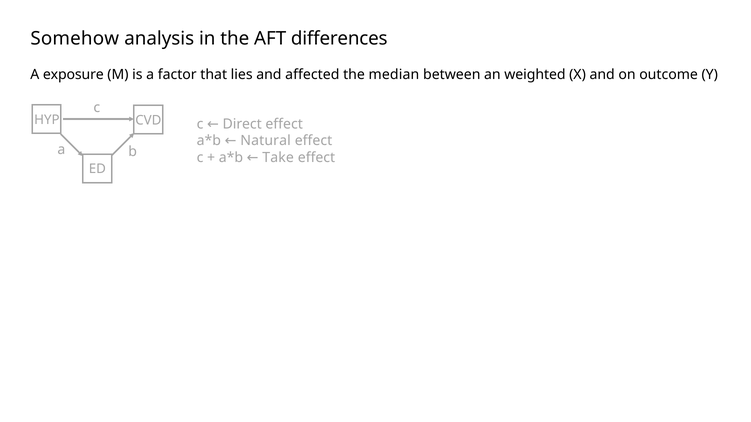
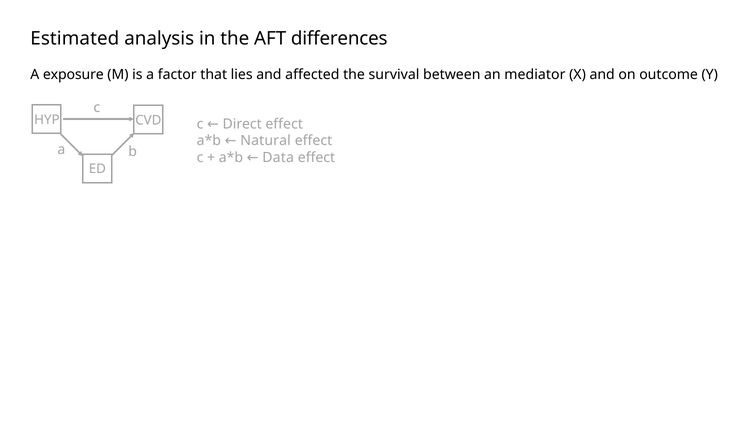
Somehow: Somehow -> Estimated
median: median -> survival
weighted: weighted -> mediator
Take: Take -> Data
